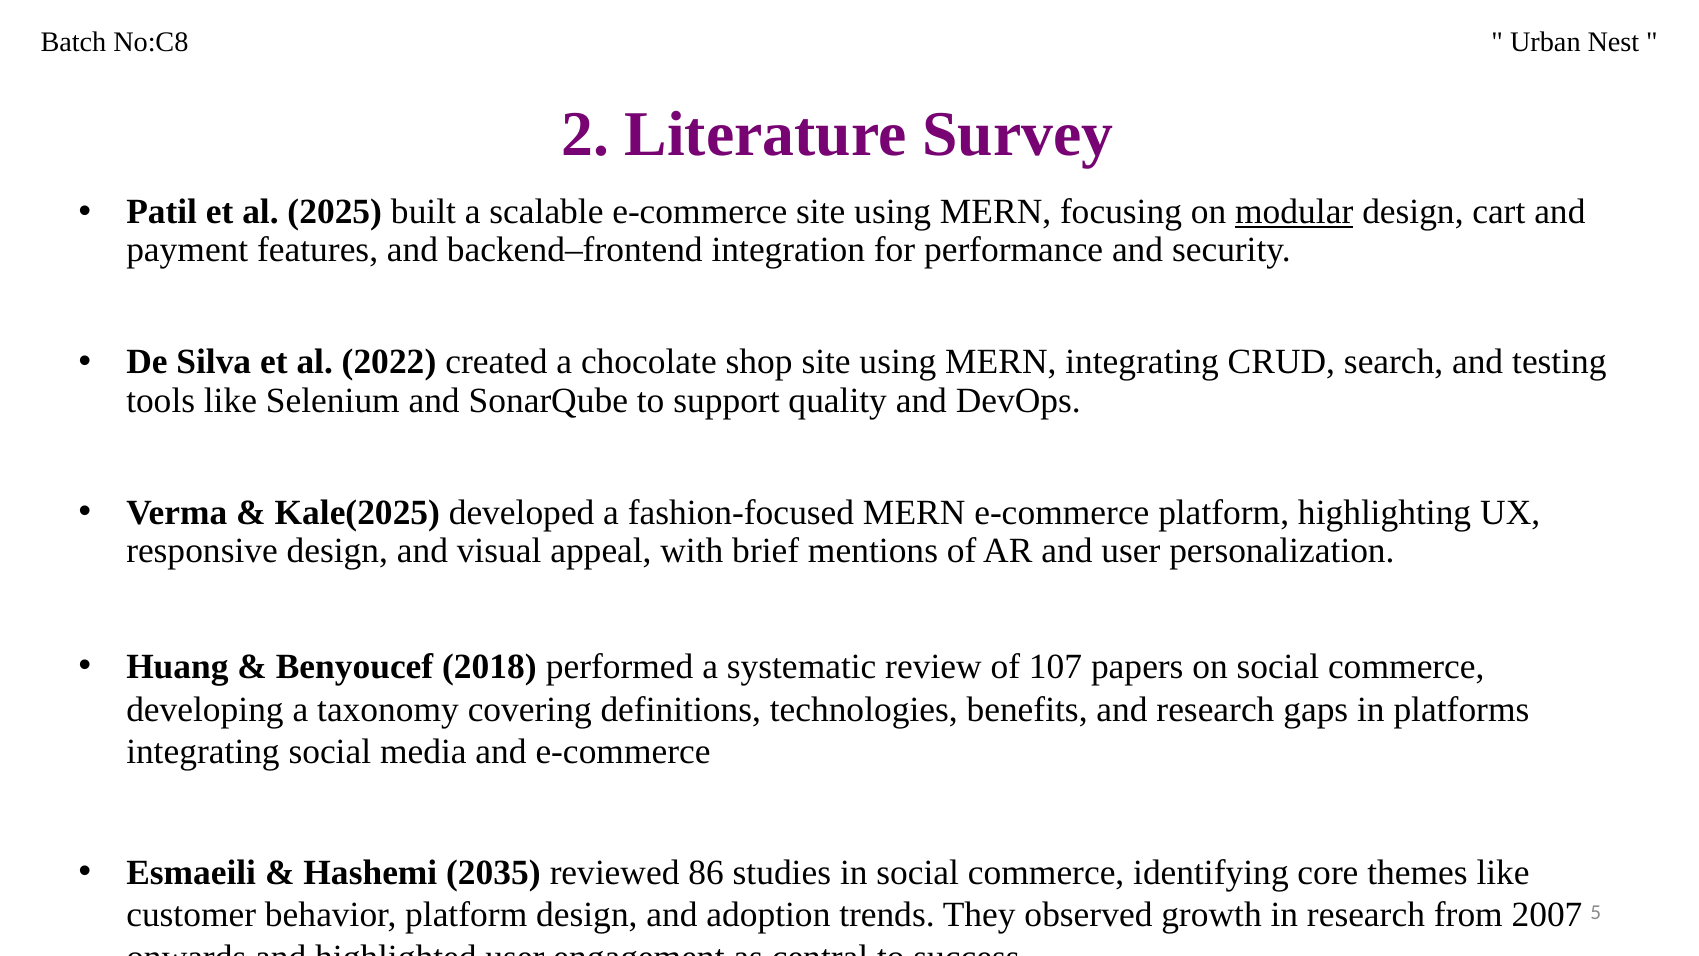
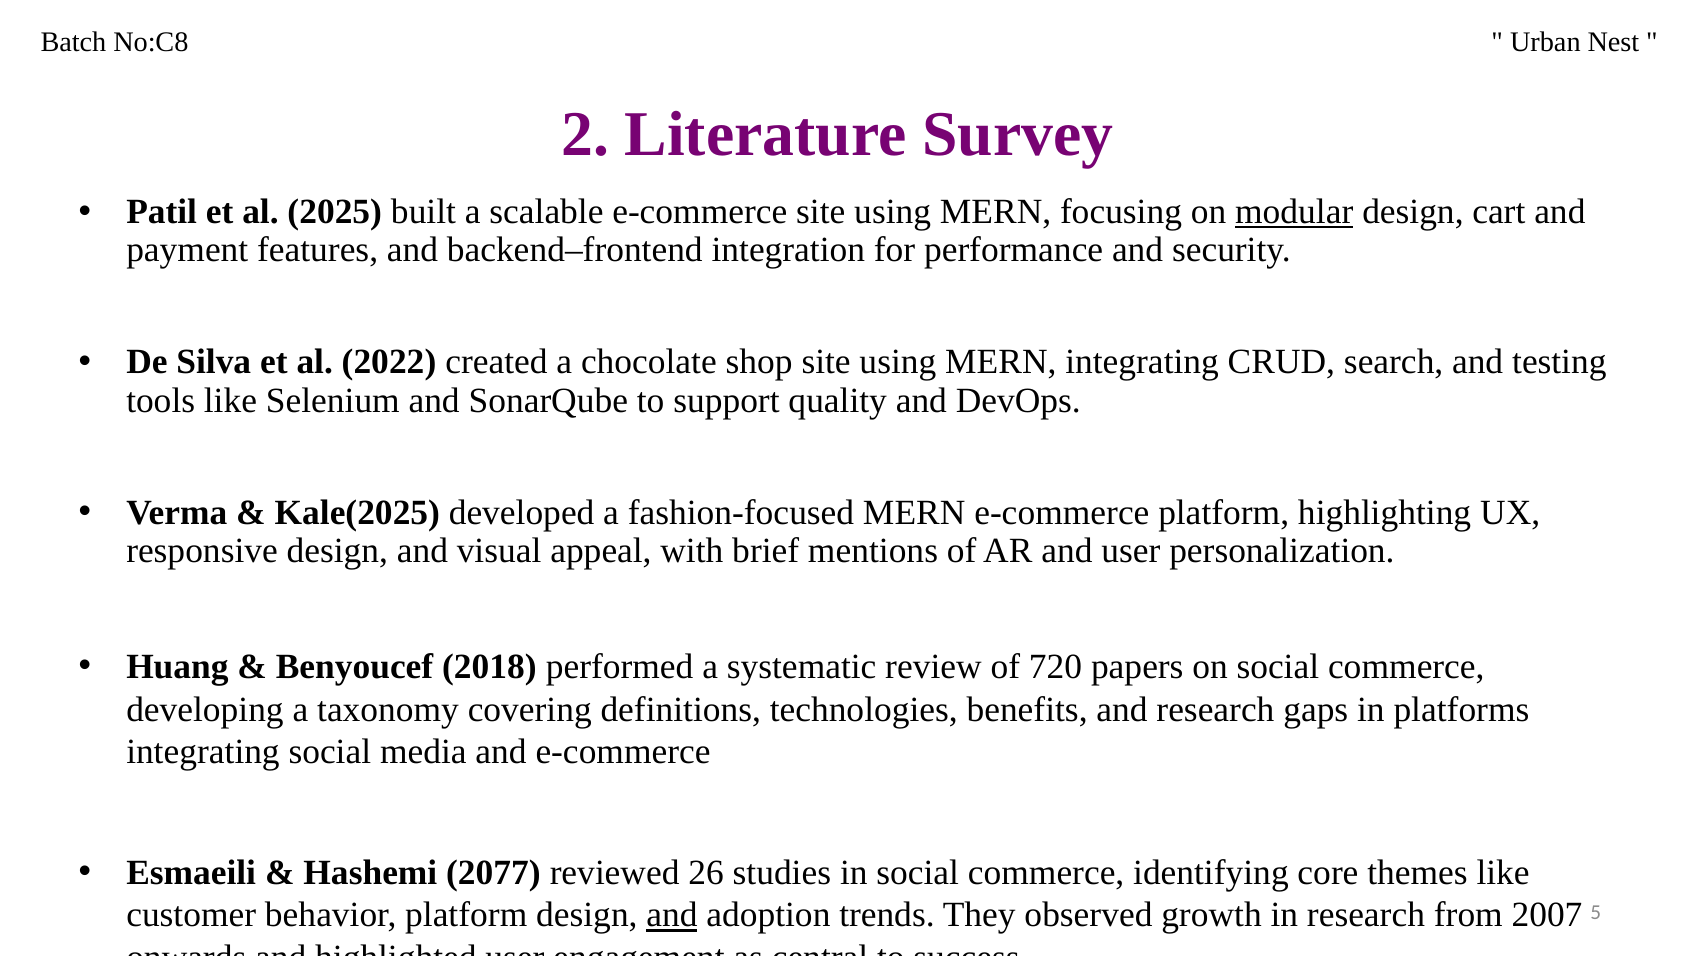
107: 107 -> 720
2035: 2035 -> 2077
86: 86 -> 26
and at (672, 915) underline: none -> present
